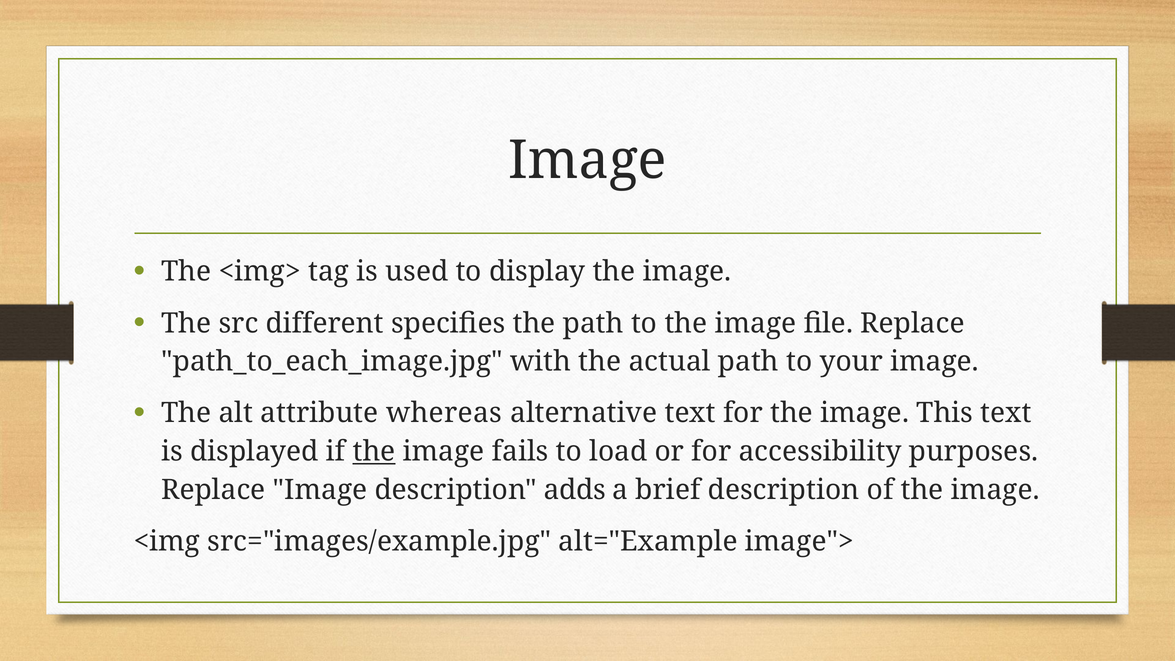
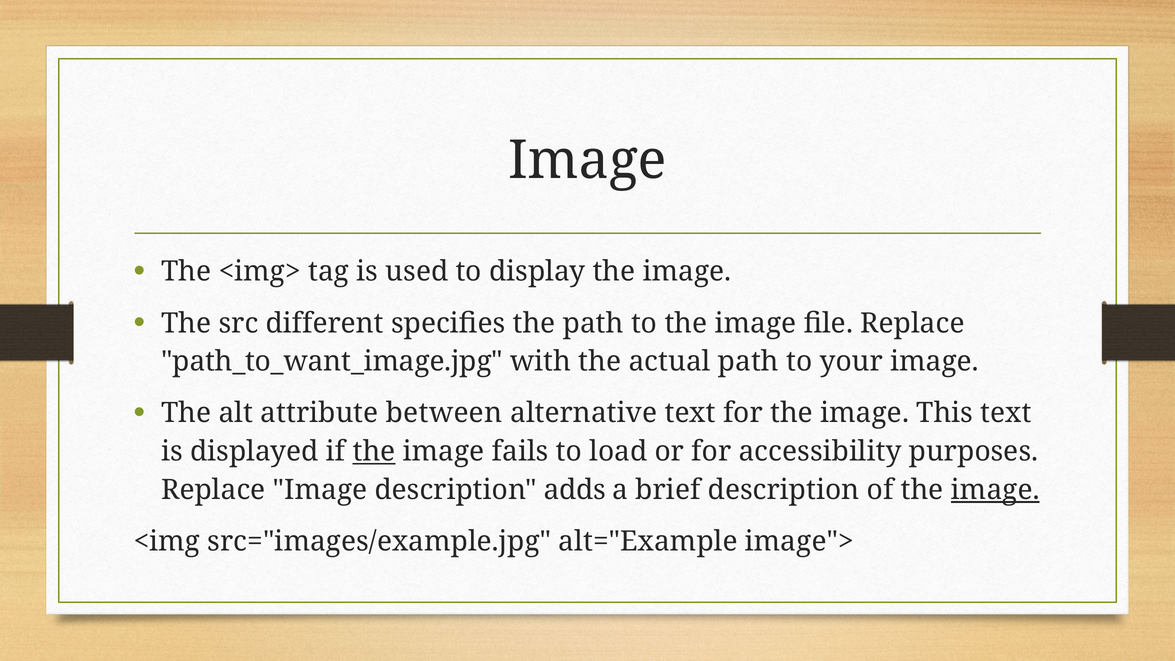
path_to_each_image.jpg: path_to_each_image.jpg -> path_to_want_image.jpg
whereas: whereas -> between
image at (995, 490) underline: none -> present
